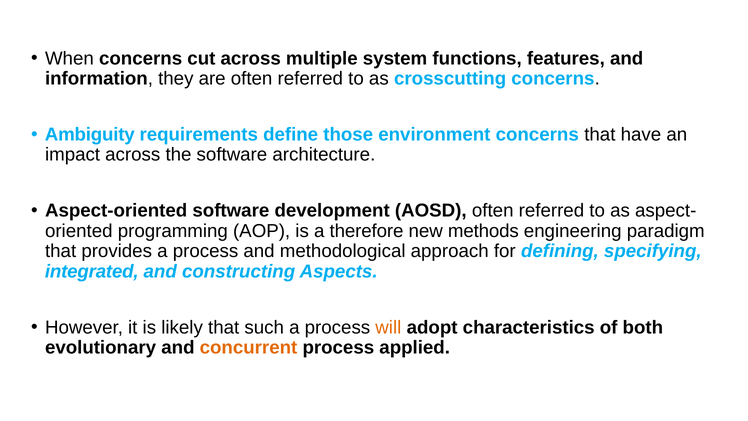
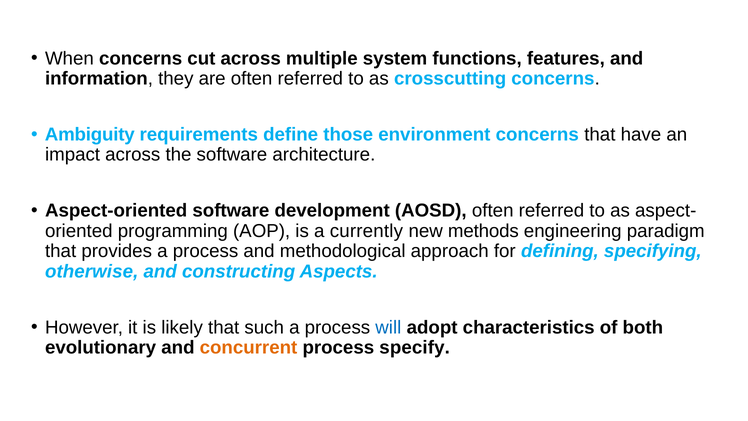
therefore: therefore -> currently
integrated: integrated -> otherwise
will colour: orange -> blue
applied: applied -> specify
